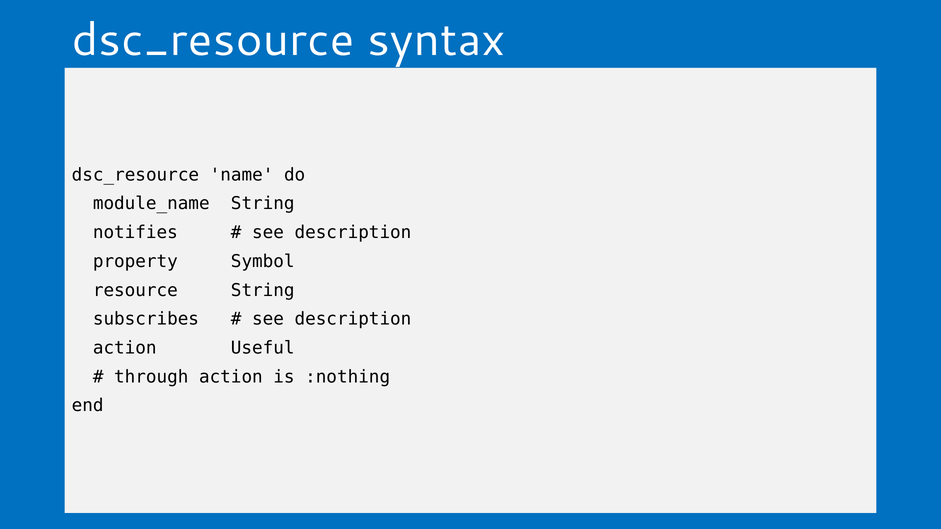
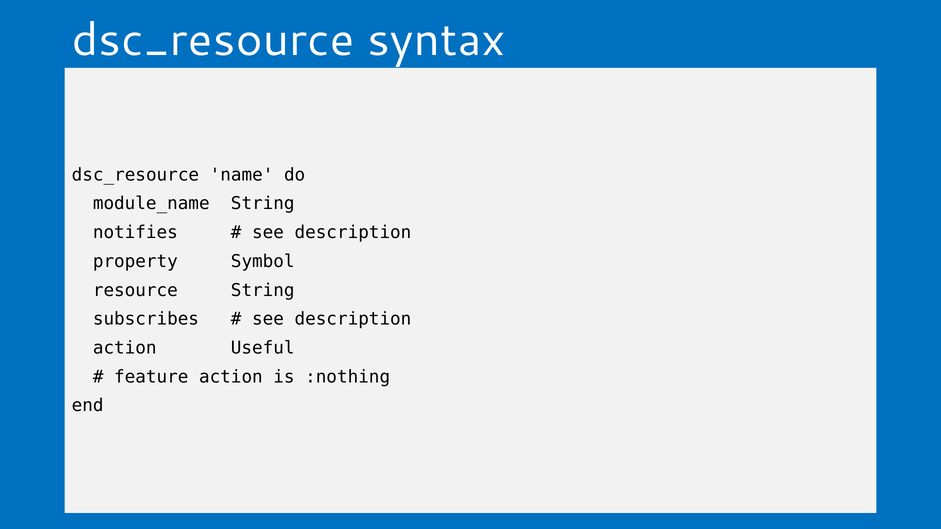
through: through -> feature
